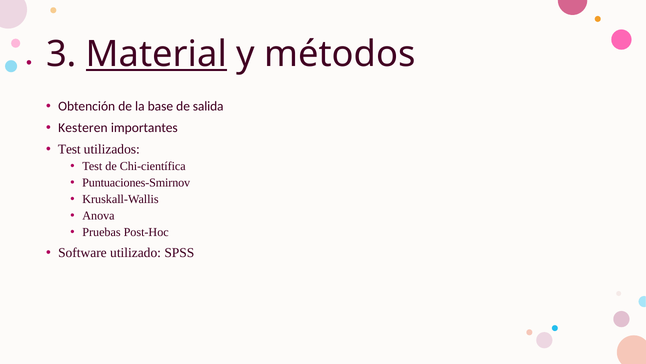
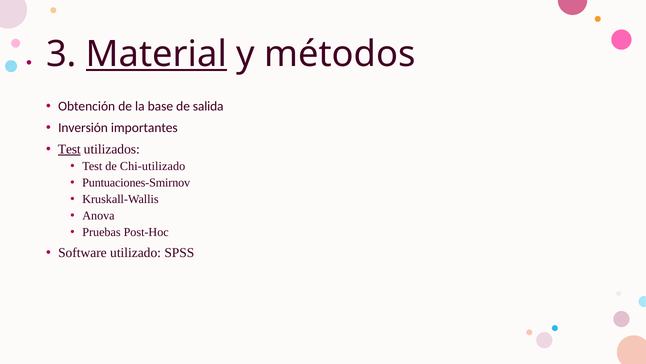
Kesteren: Kesteren -> Inversión
Test at (69, 149) underline: none -> present
Chi-científica: Chi-científica -> Chi-utilizado
